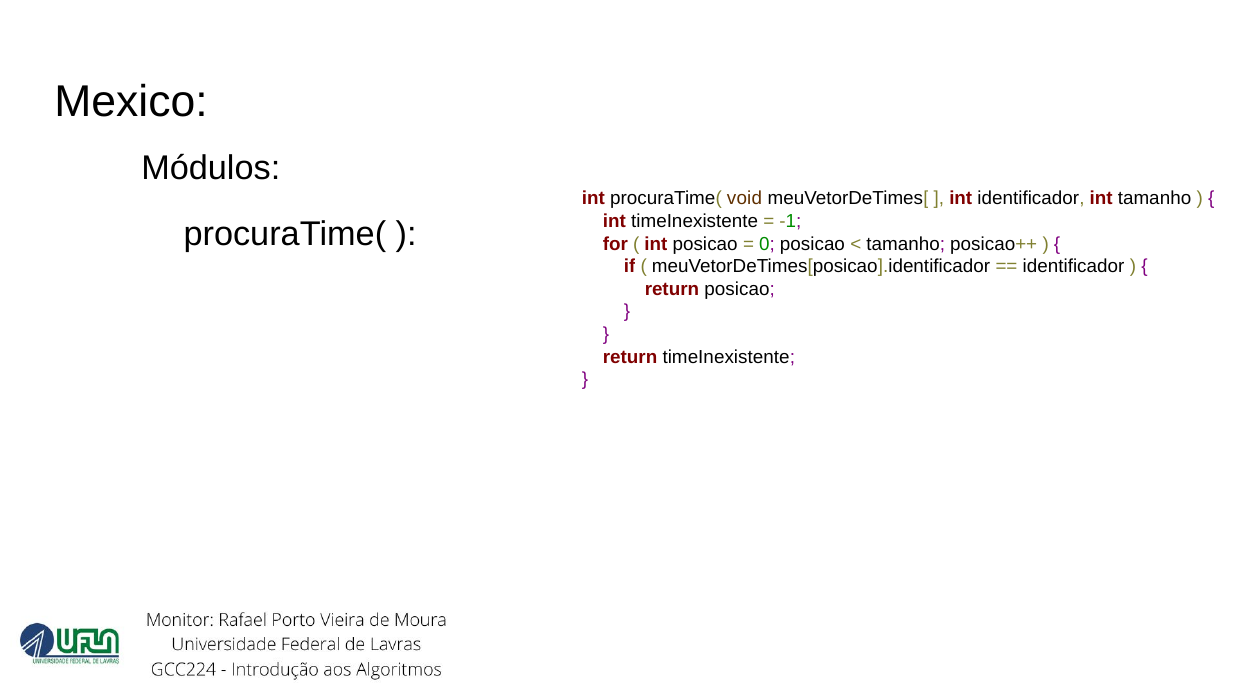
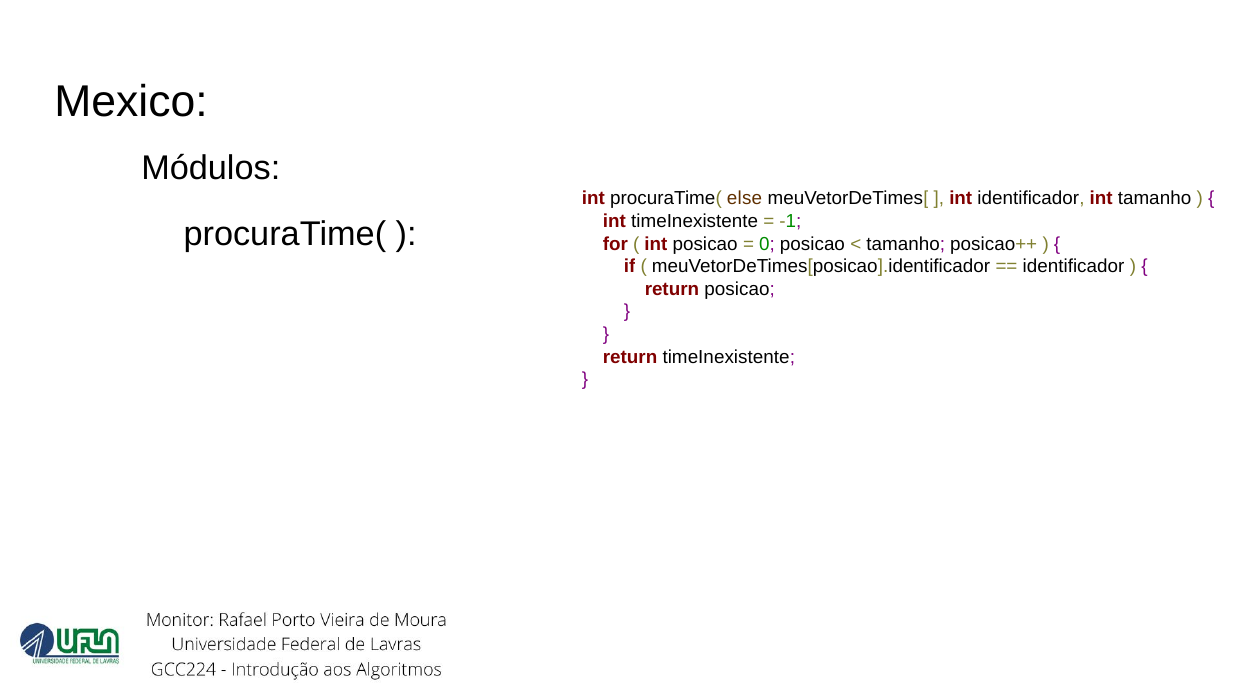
void: void -> else
